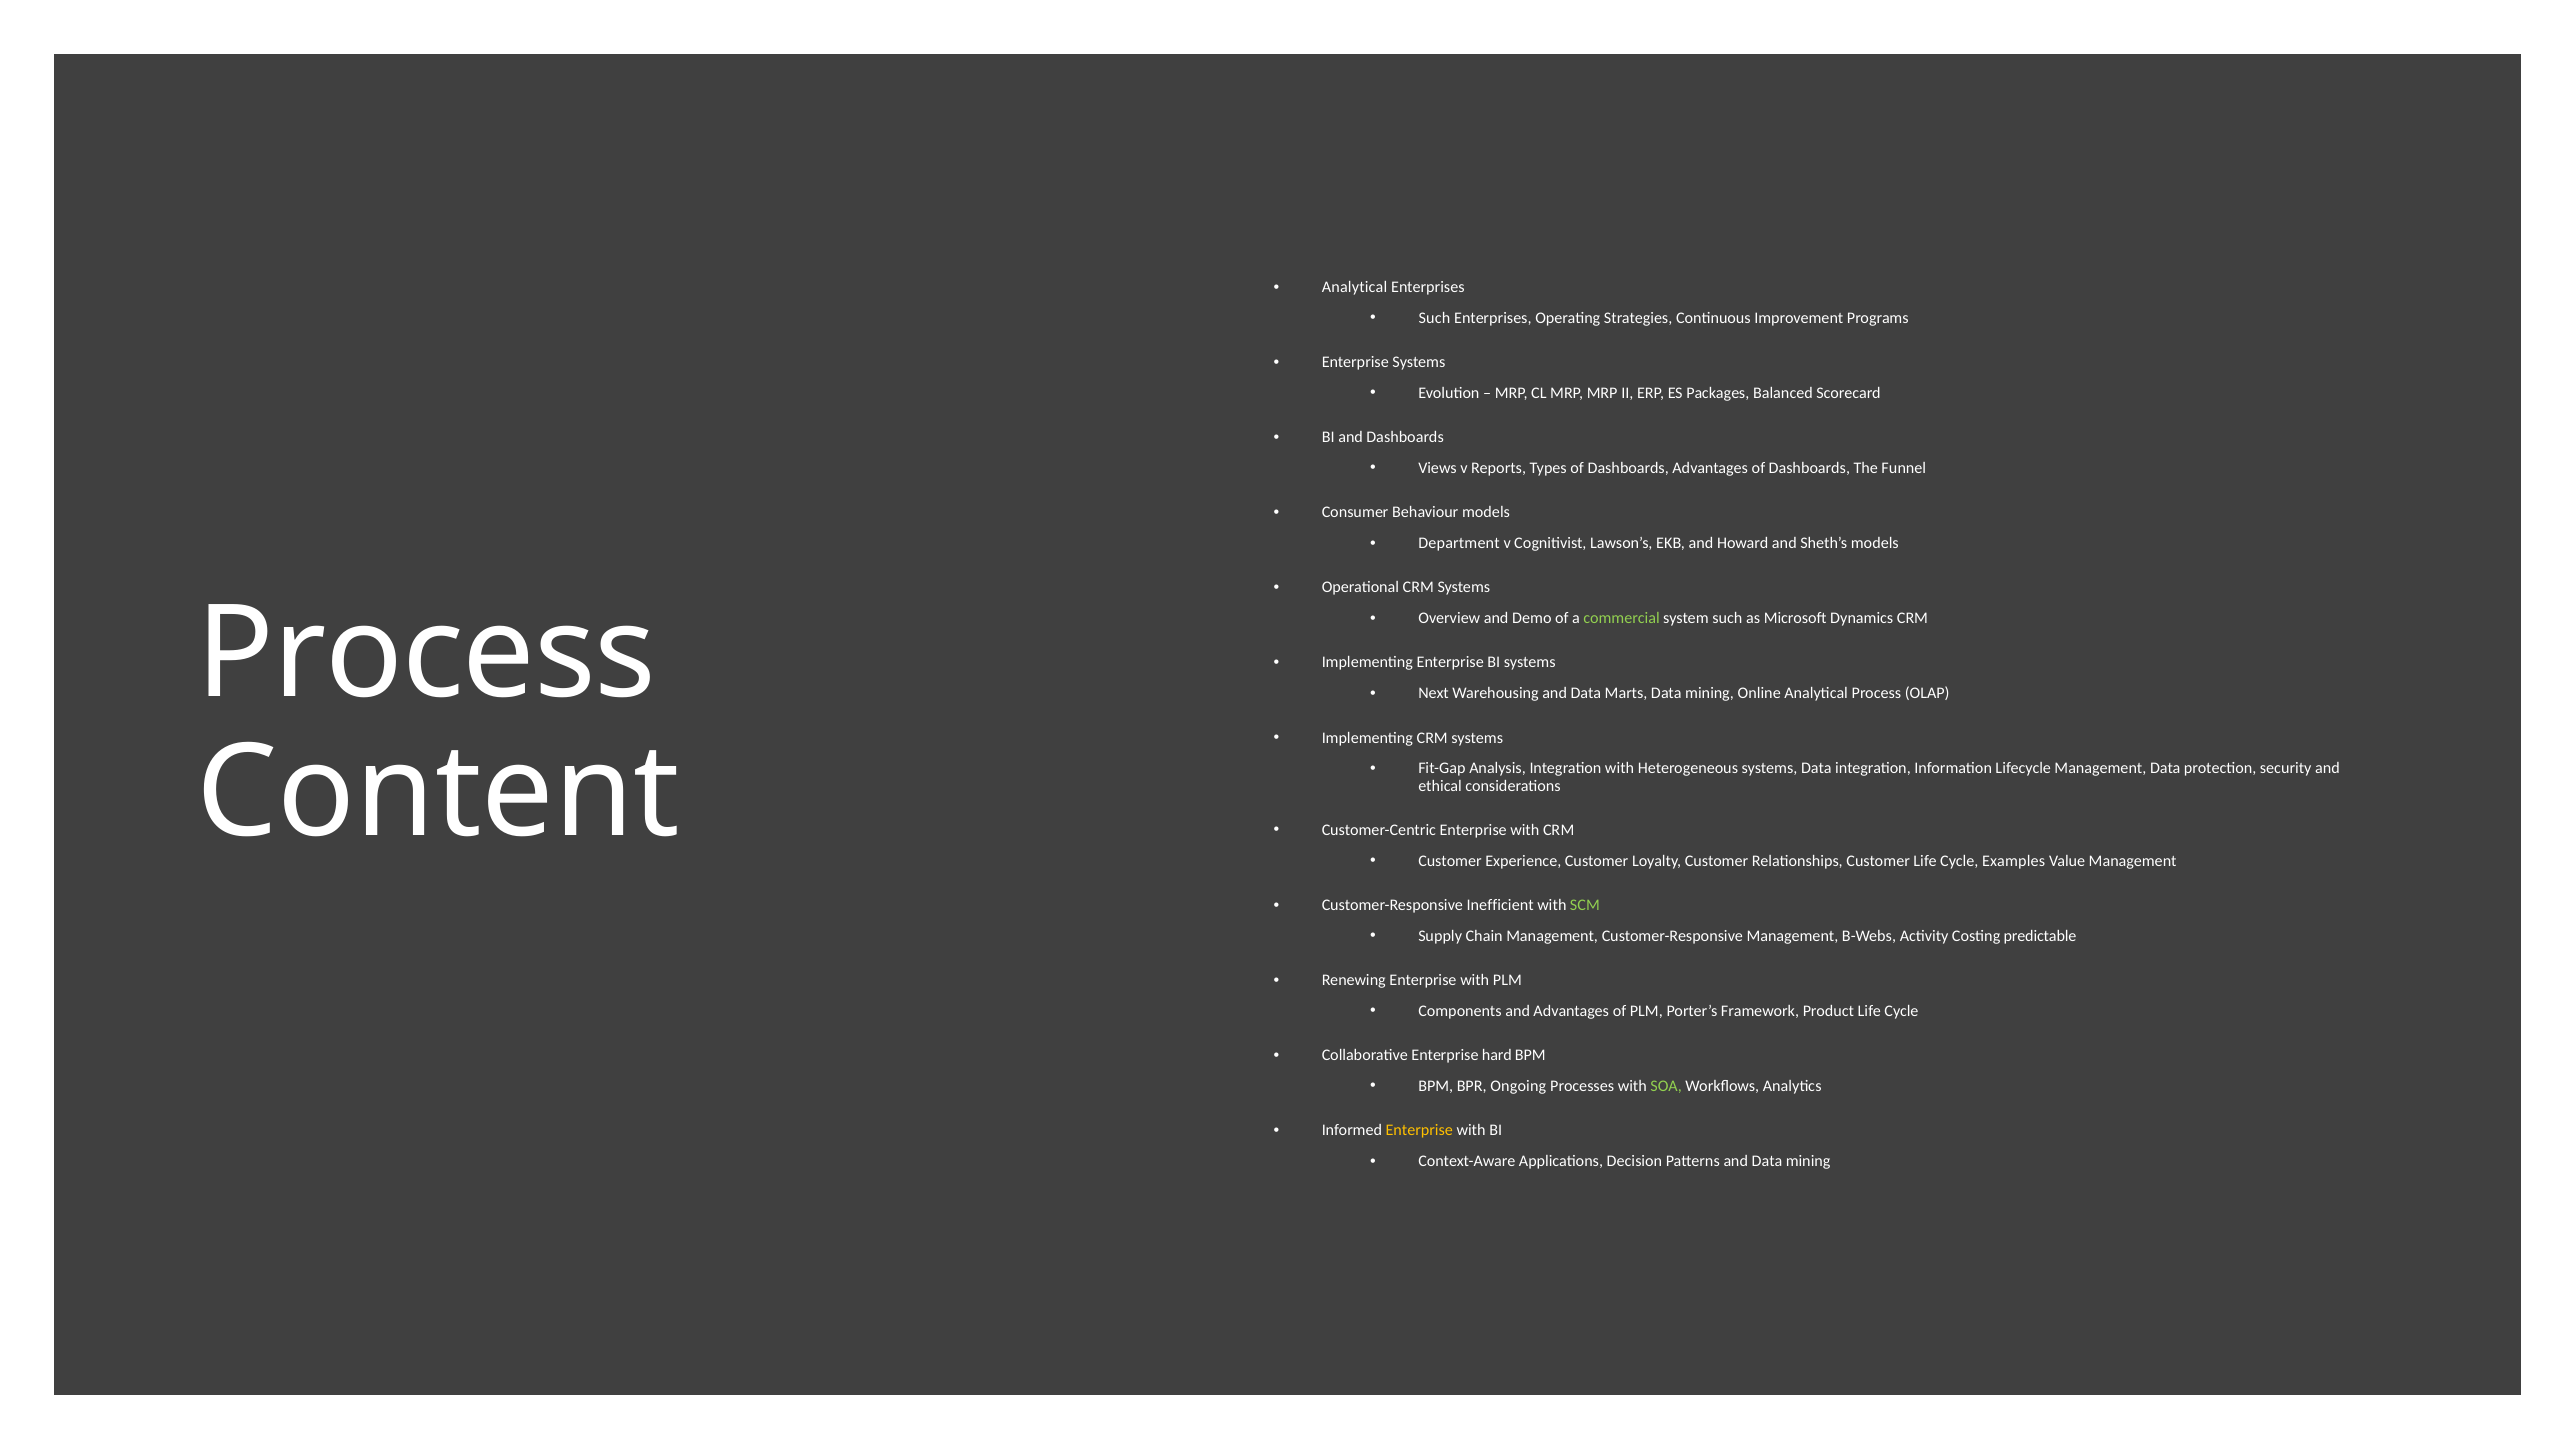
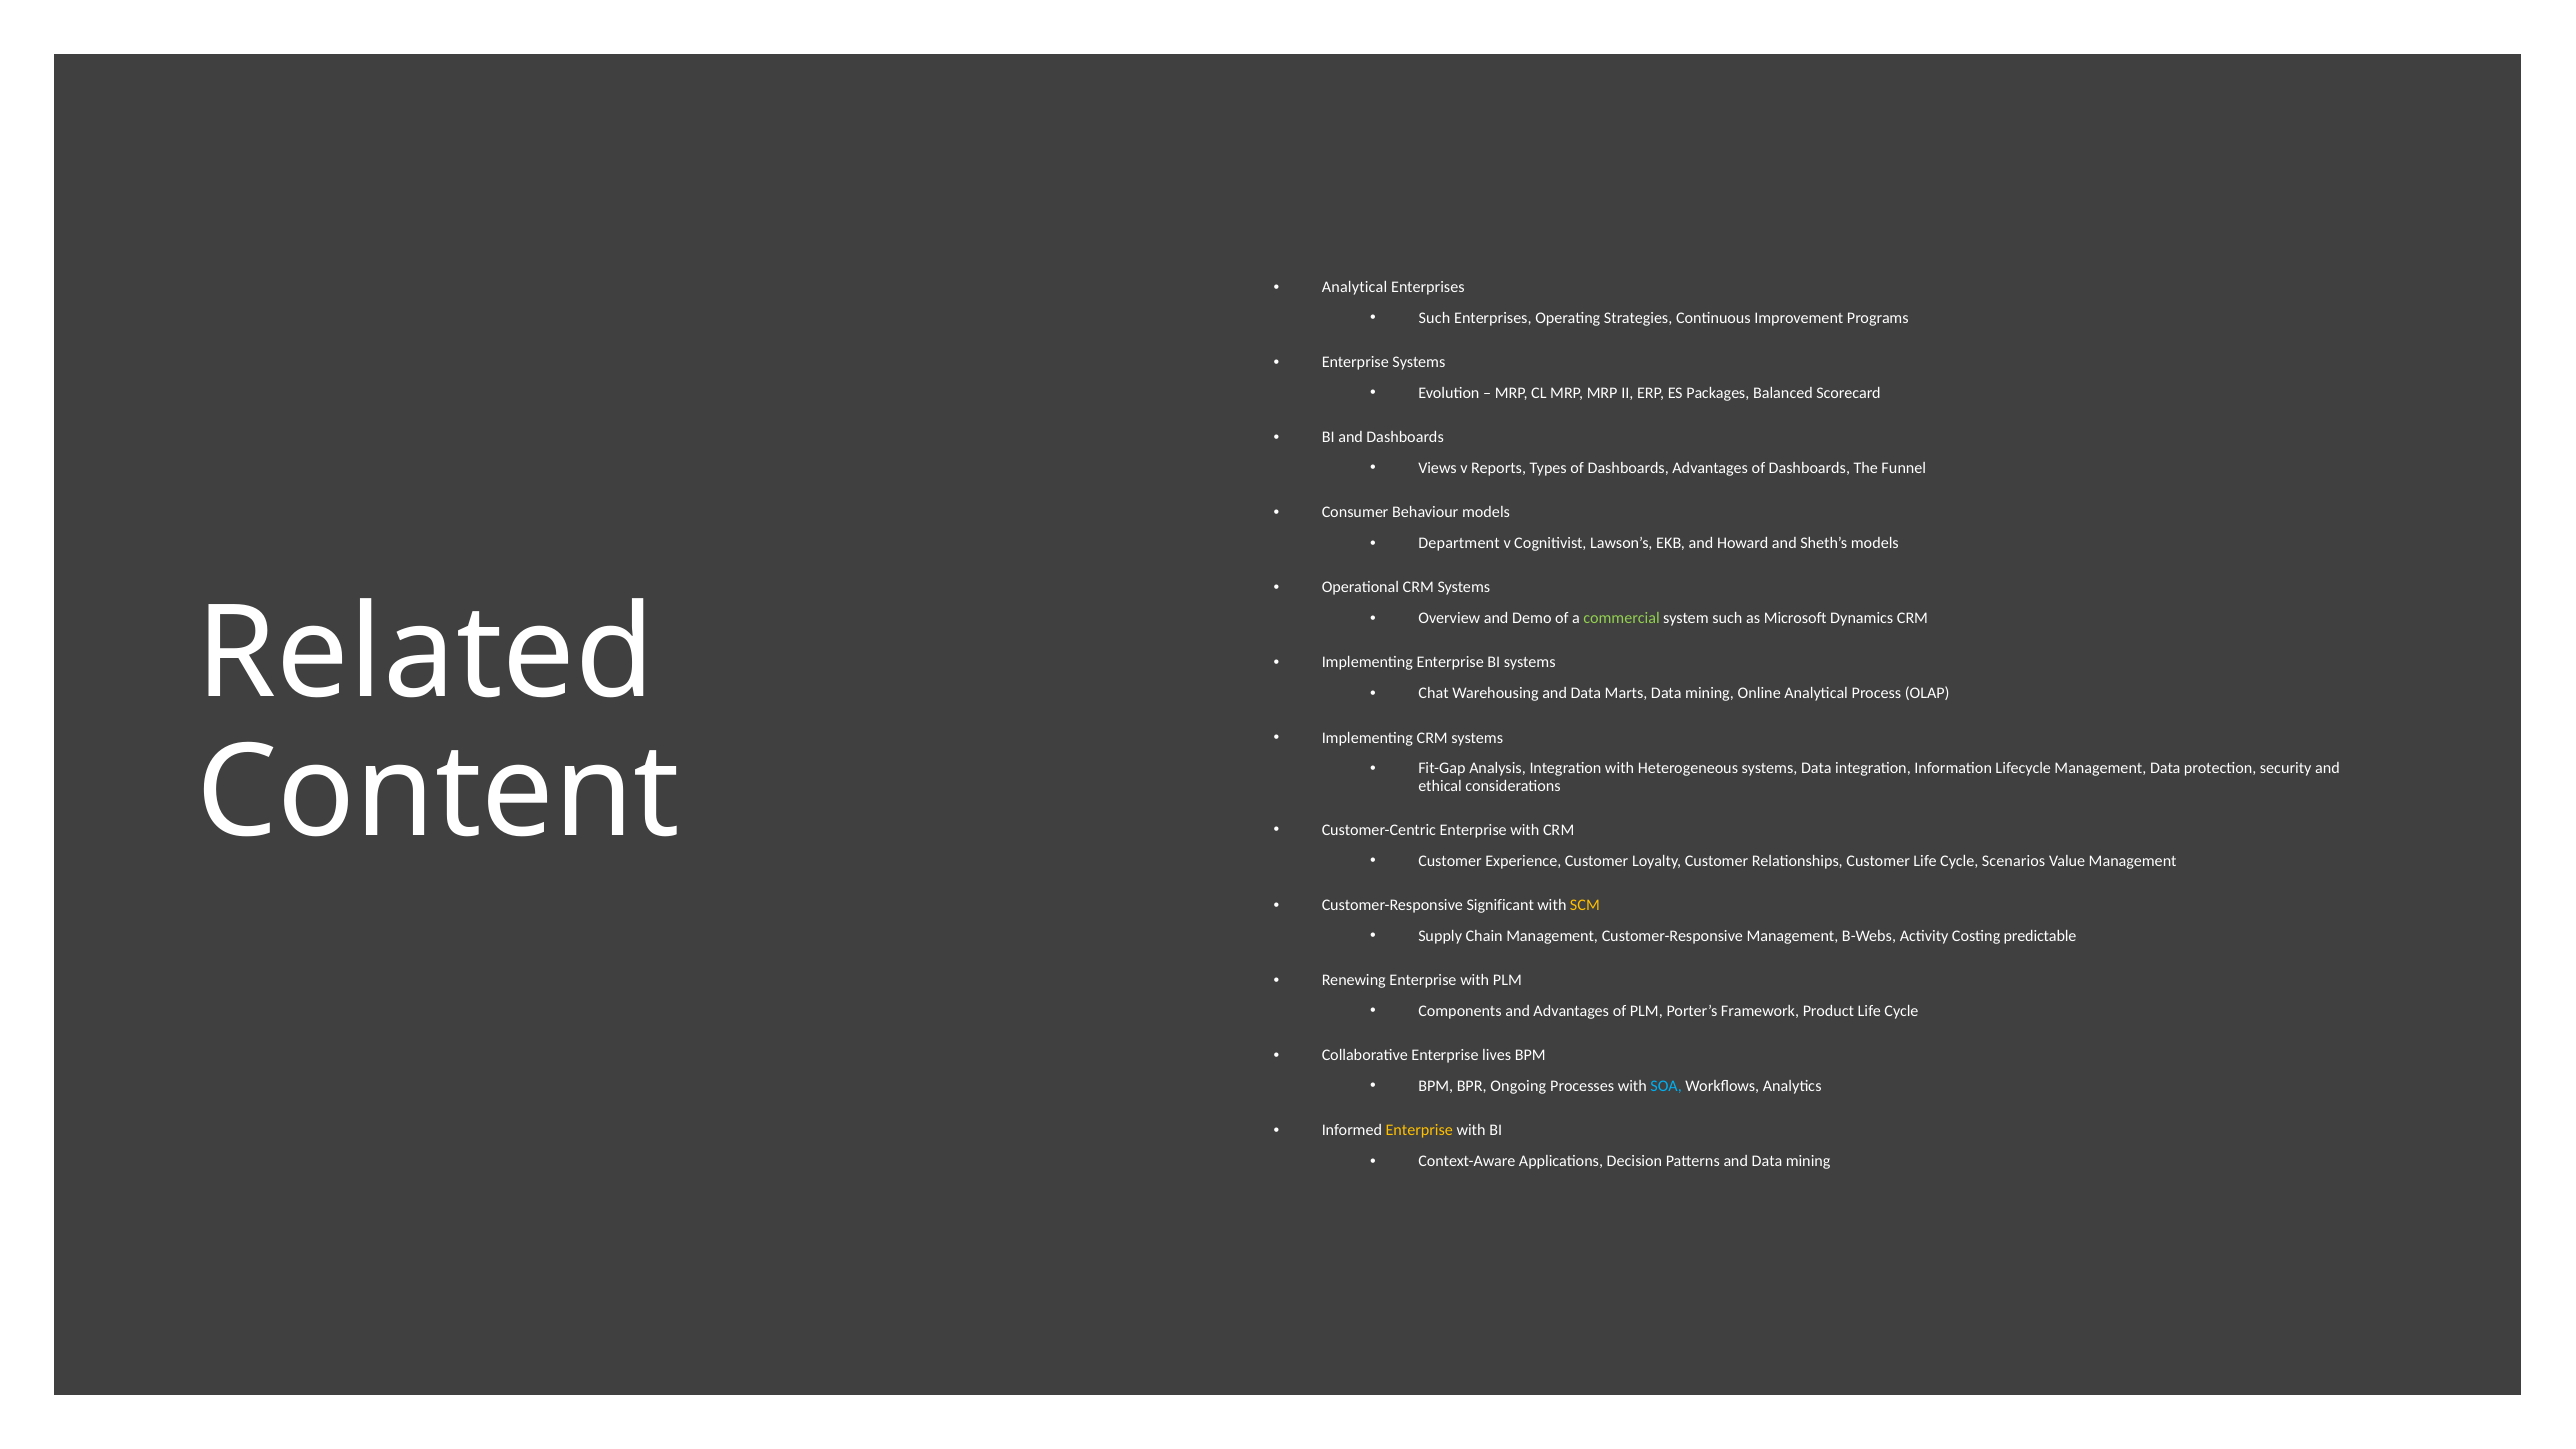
Process at (426, 654): Process -> Related
Next: Next -> Chat
Examples: Examples -> Scenarios
Inefficient: Inefficient -> Significant
SCM colour: light green -> yellow
hard: hard -> lives
SOA colour: light green -> light blue
